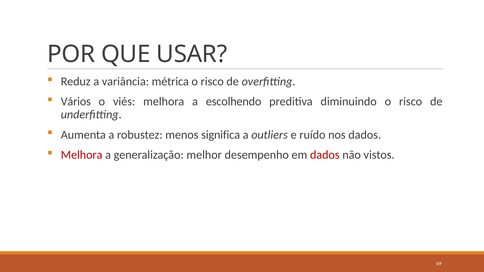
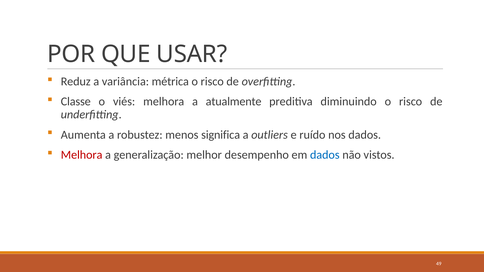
Vários: Vários -> Classe
escolhendo: escolhendo -> atualmente
dados at (325, 155) colour: red -> blue
